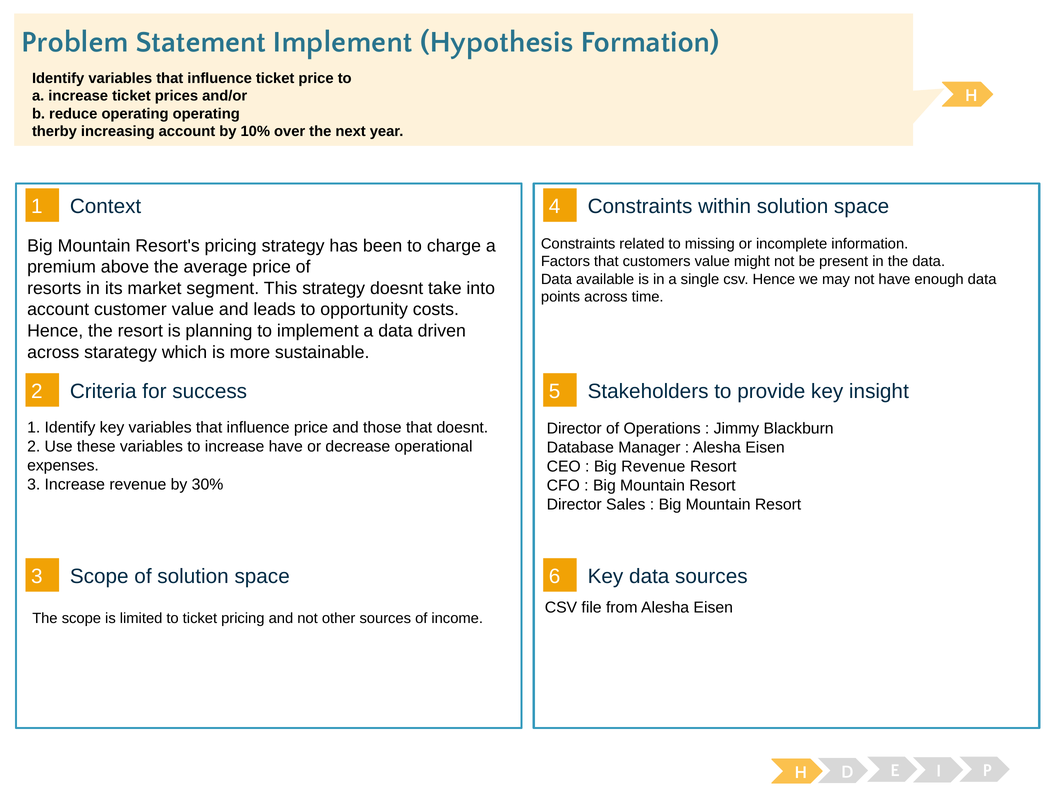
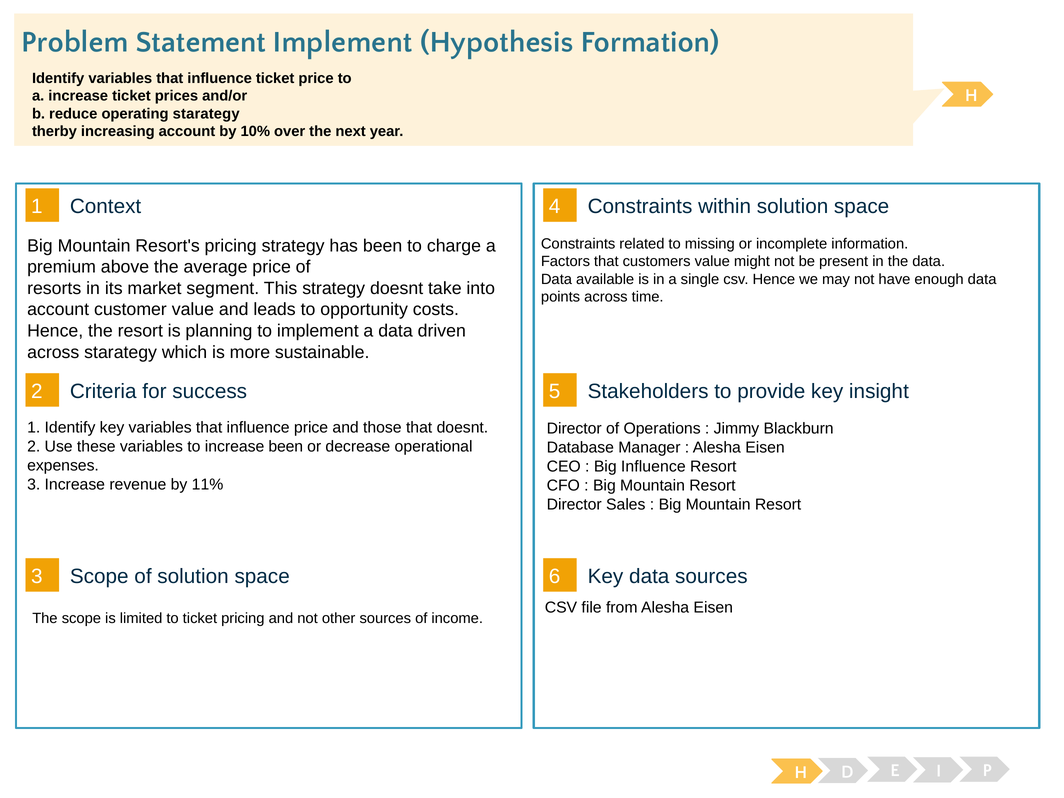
operating operating: operating -> starategy
increase have: have -> been
Big Revenue: Revenue -> Influence
30%: 30% -> 11%
